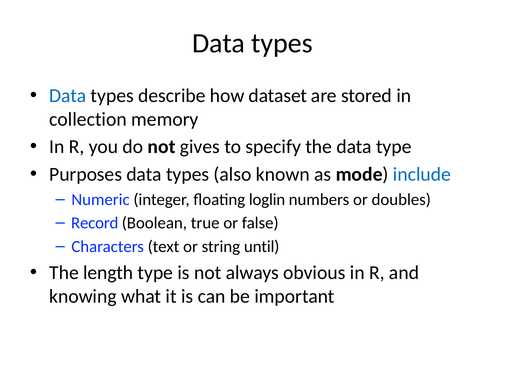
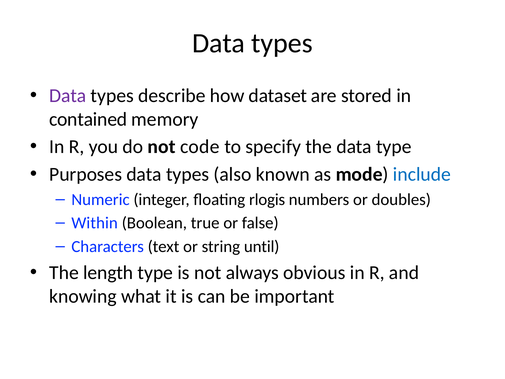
Data at (68, 96) colour: blue -> purple
collection: collection -> contained
gives: gives -> code
loglin: loglin -> rlogis
Record: Record -> Within
